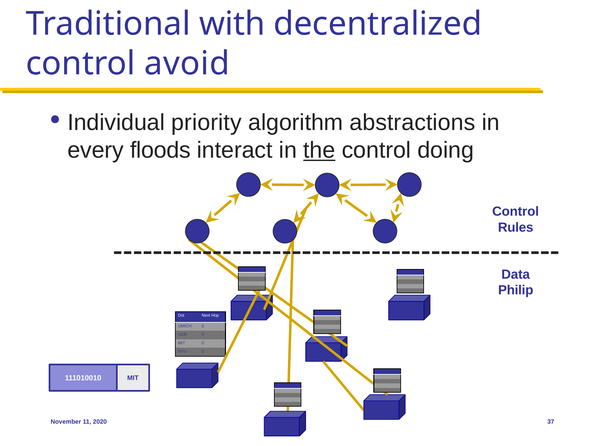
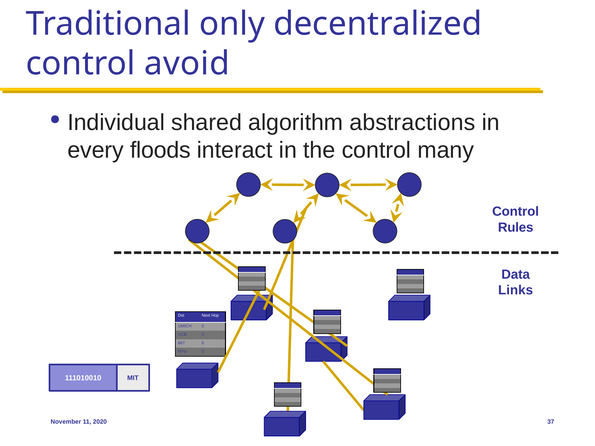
with: with -> only
priority: priority -> shared
the underline: present -> none
doing: doing -> many
Philip: Philip -> Links
